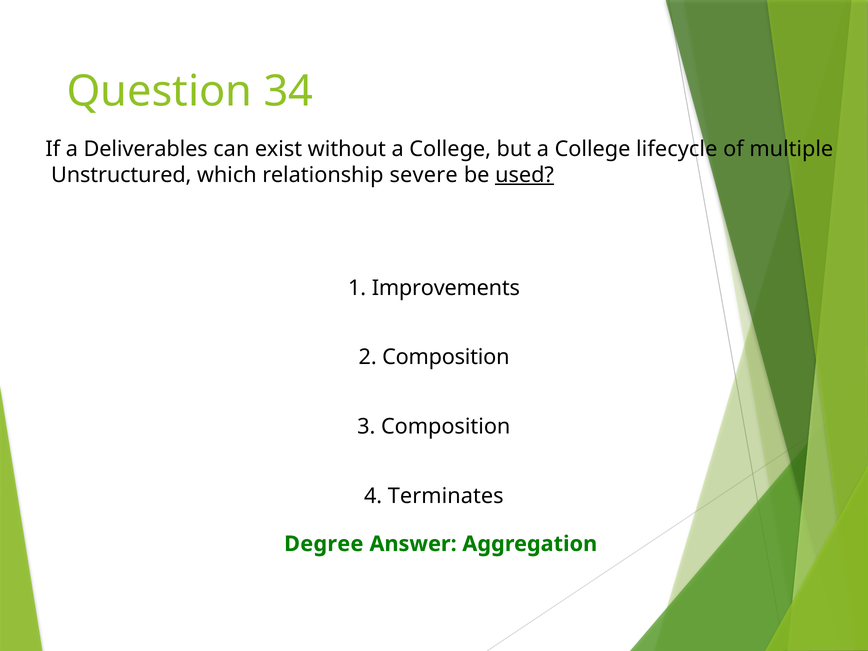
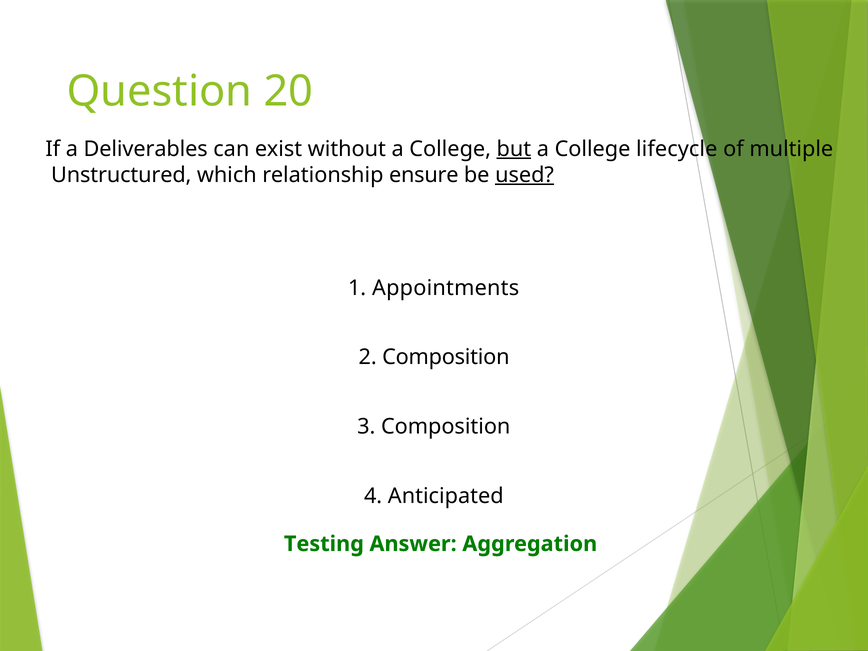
34: 34 -> 20
but underline: none -> present
severe: severe -> ensure
Improvements: Improvements -> Appointments
Terminates: Terminates -> Anticipated
Degree: Degree -> Testing
